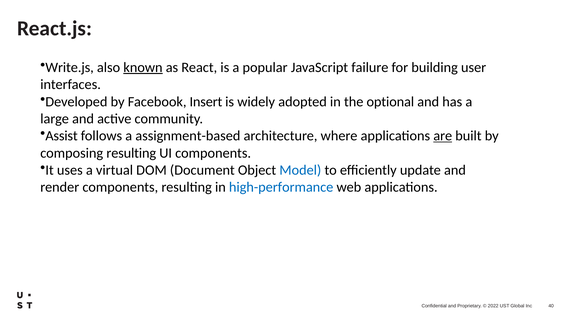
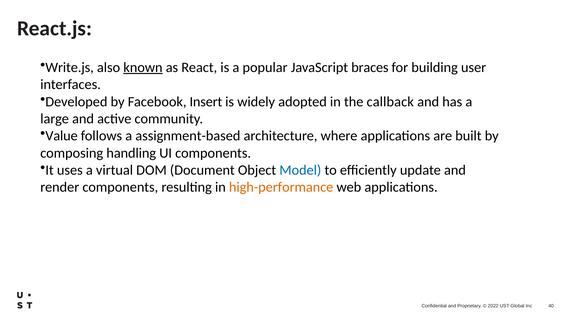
failure: failure -> braces
optional: optional -> callback
Assist: Assist -> Value
are underline: present -> none
composing resulting: resulting -> handling
high-performance colour: blue -> orange
